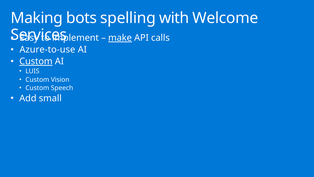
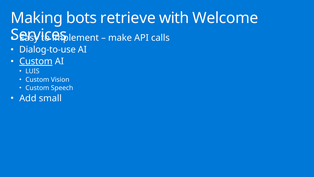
spelling: spelling -> retrieve
make underline: present -> none
Azure-to-use: Azure-to-use -> Dialog-to-use
